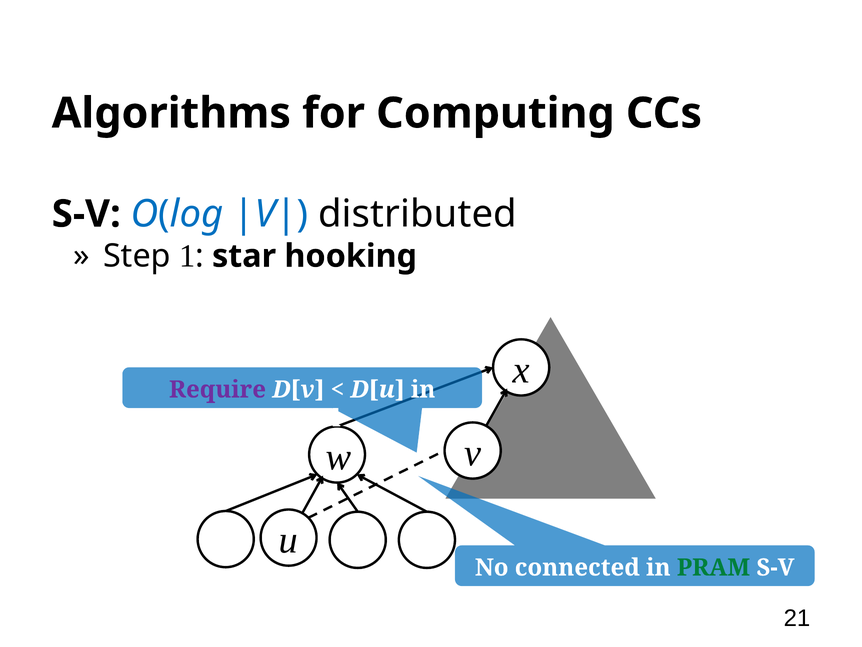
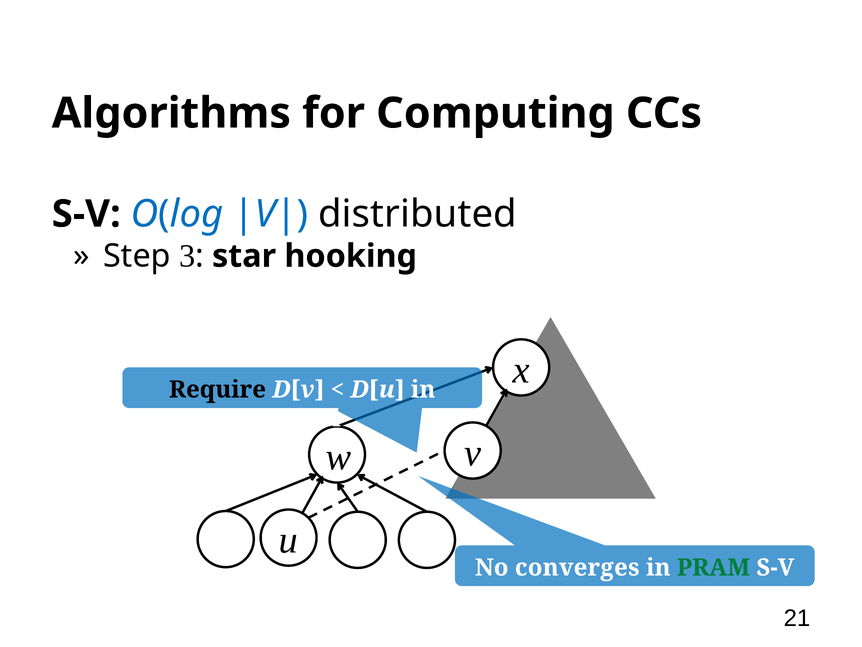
1: 1 -> 3
Require colour: purple -> black
connected: connected -> converges
